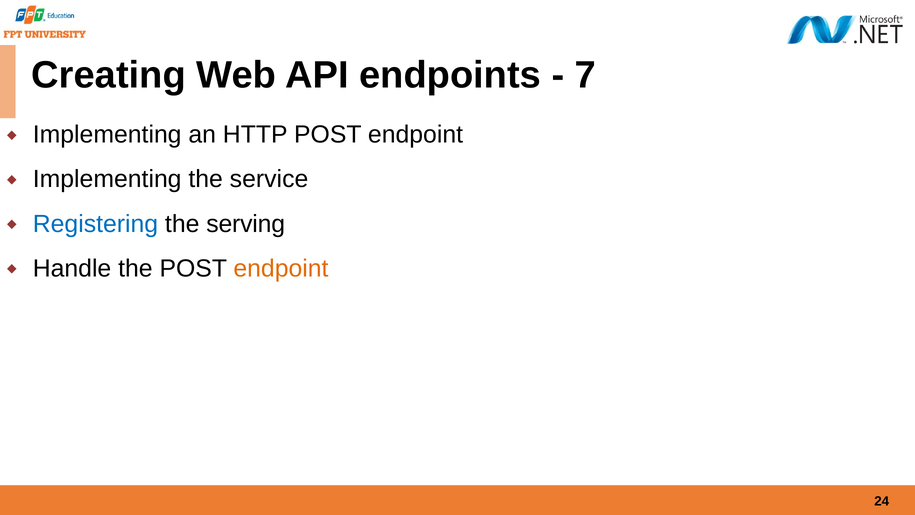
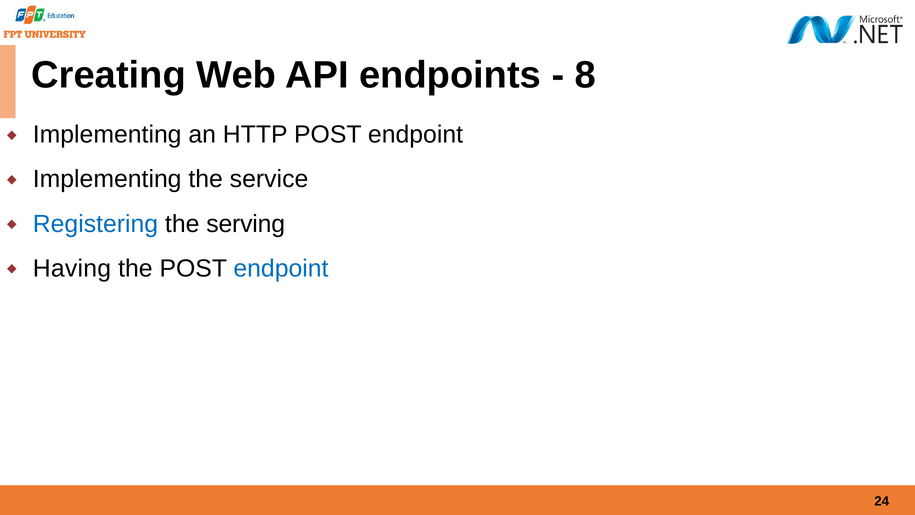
7: 7 -> 8
Handle: Handle -> Having
endpoint at (281, 268) colour: orange -> blue
